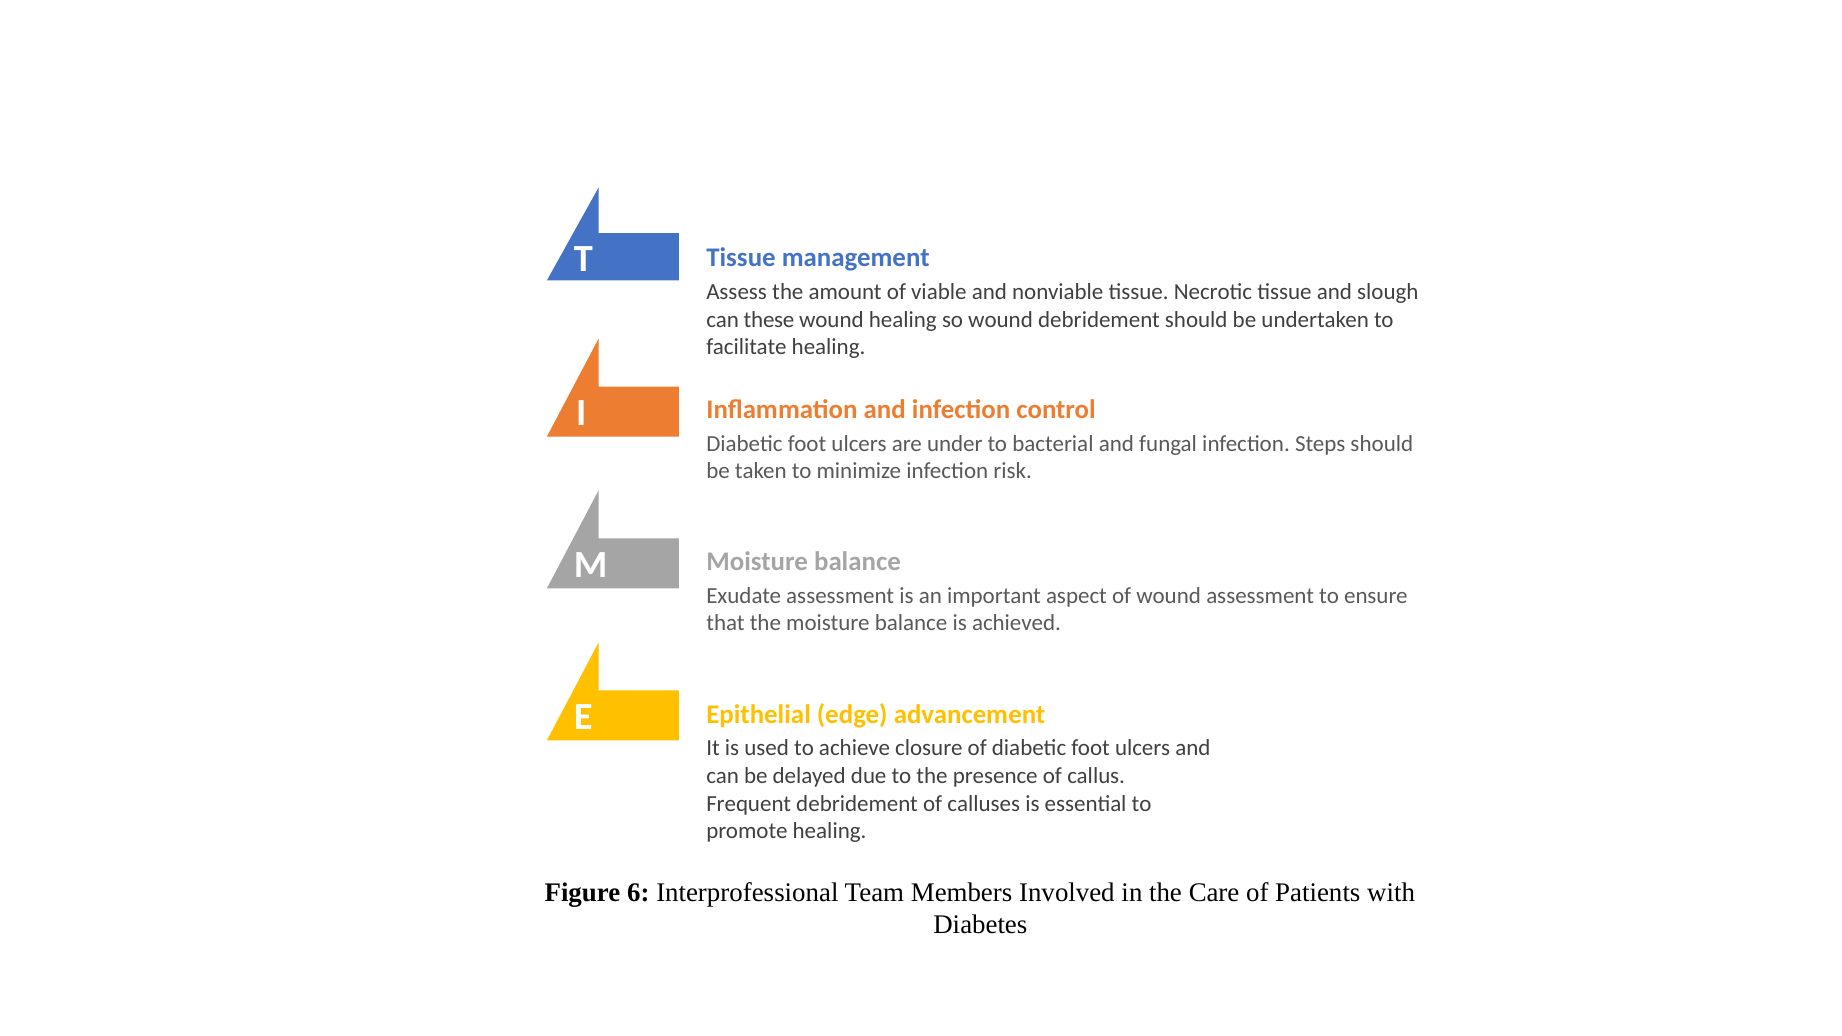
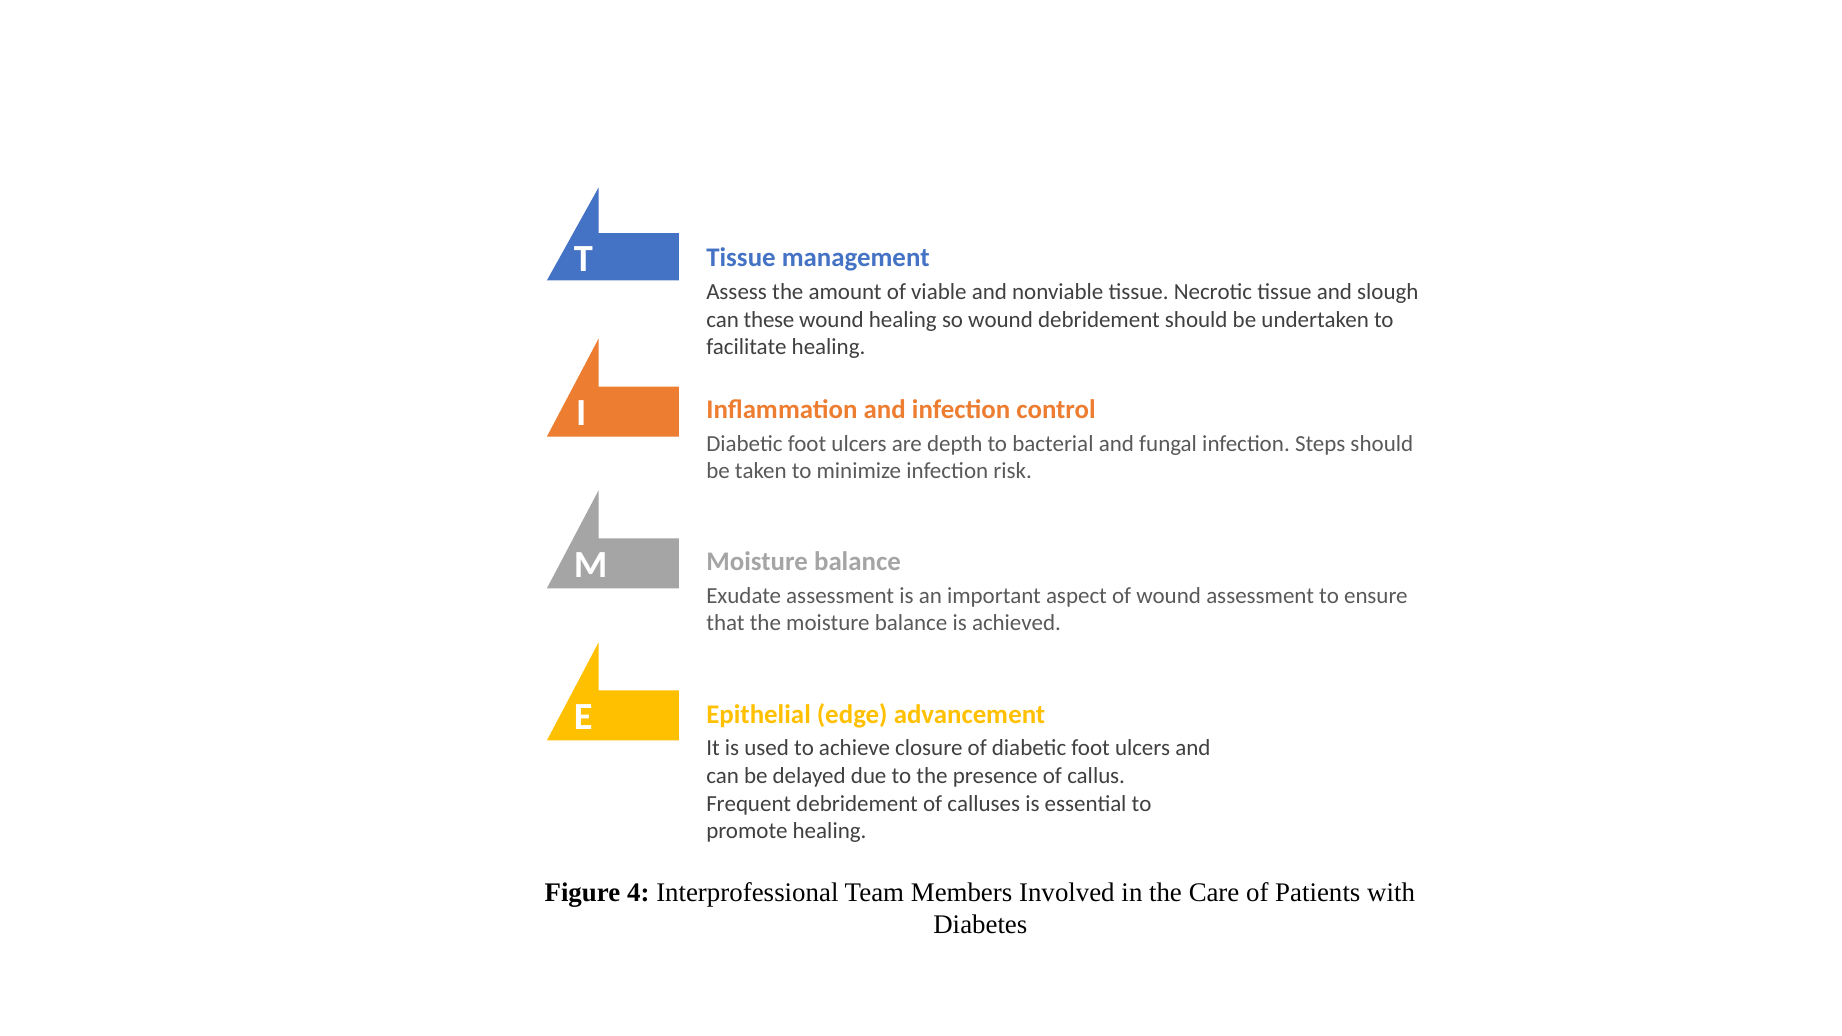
under: under -> depth
6: 6 -> 4
